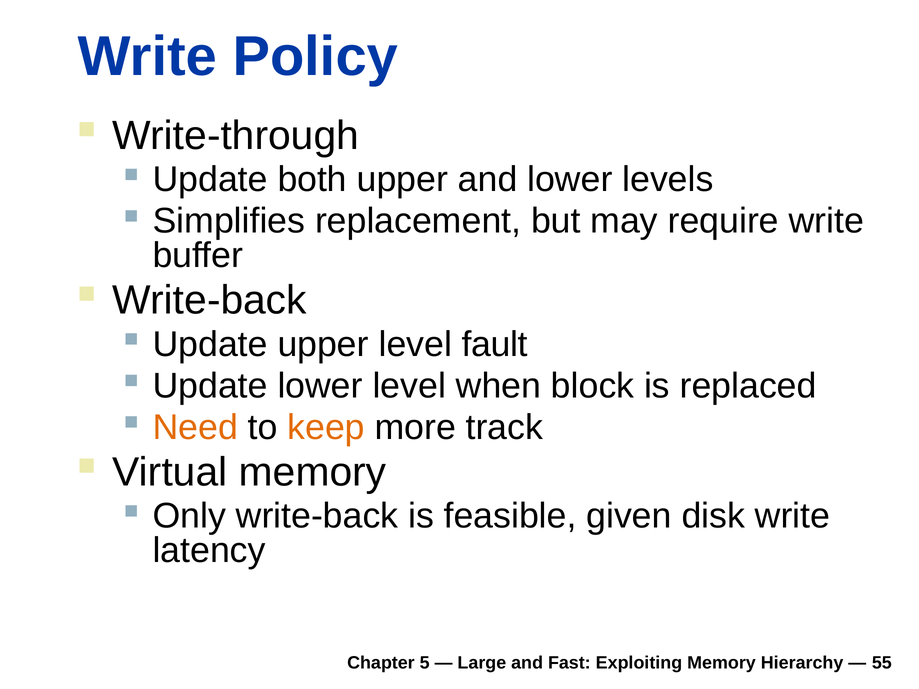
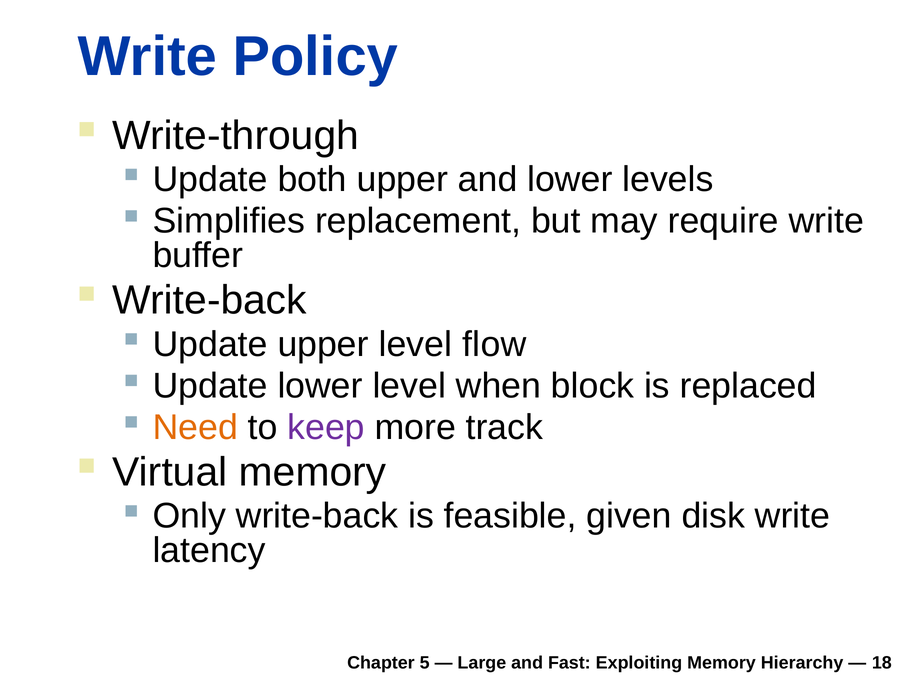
fault: fault -> flow
keep colour: orange -> purple
55: 55 -> 18
